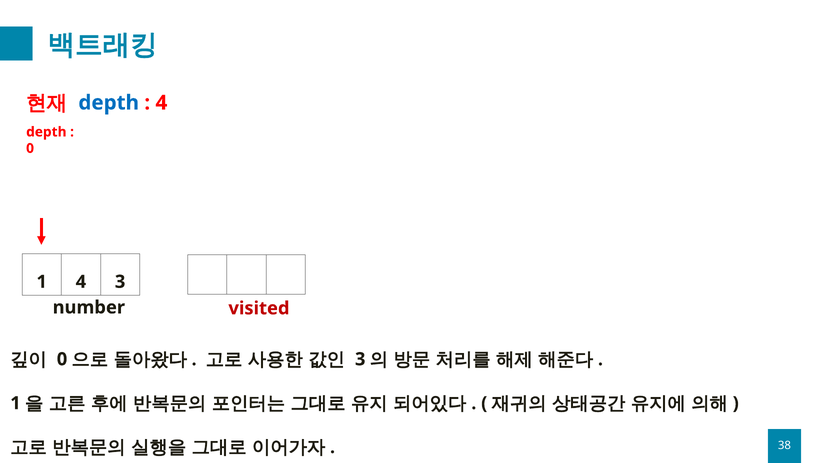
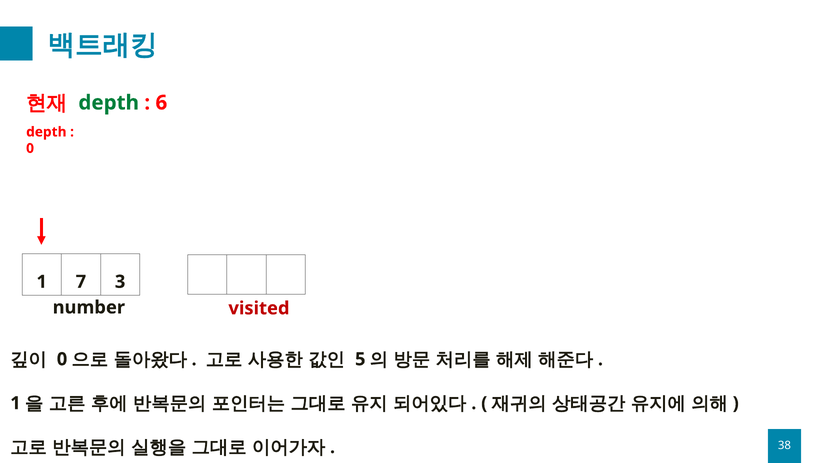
depth at (109, 103) colour: blue -> green
4 at (161, 103): 4 -> 6
1 4: 4 -> 7
3 at (360, 360): 3 -> 5
